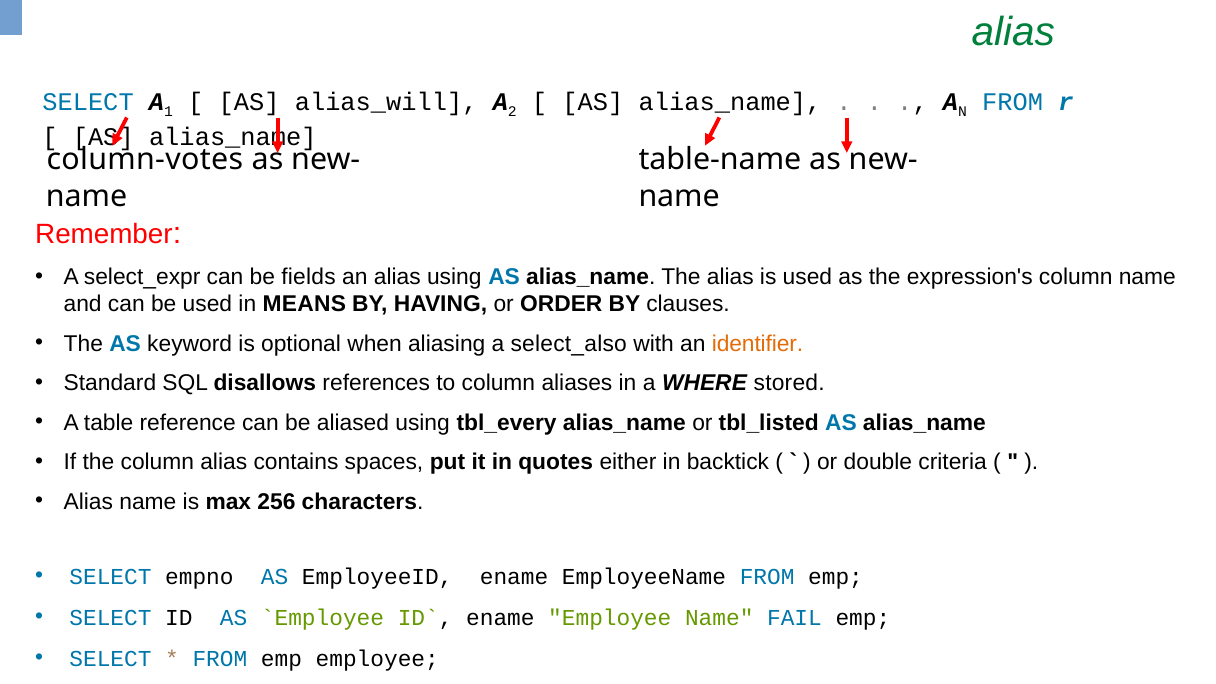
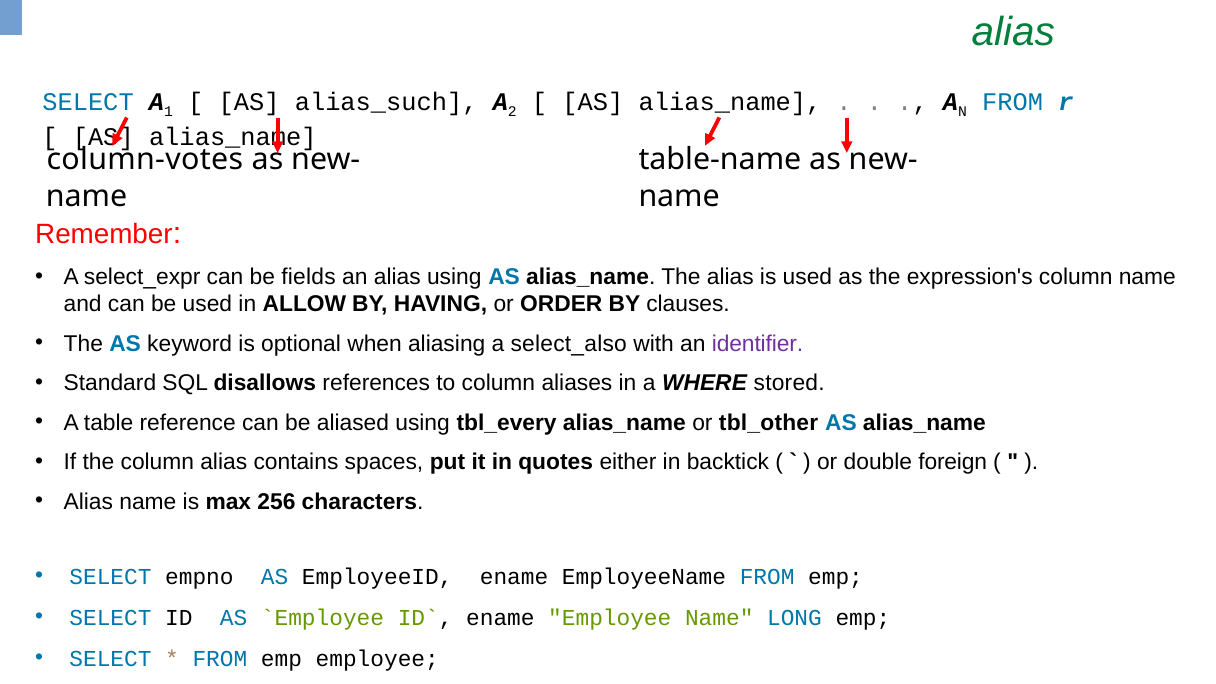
alias_will: alias_will -> alias_such
MEANS: MEANS -> ALLOW
identifier colour: orange -> purple
tbl_listed: tbl_listed -> tbl_other
criteria: criteria -> foreign
FAIL: FAIL -> LONG
